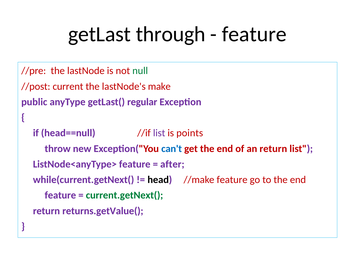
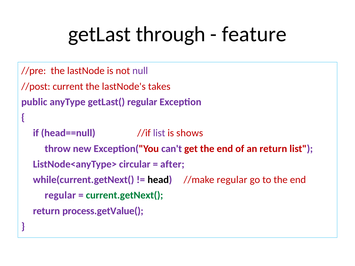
null colour: green -> purple
make: make -> takes
points: points -> shows
can't colour: blue -> purple
ListNode<anyType> feature: feature -> circular
//make feature: feature -> regular
feature at (60, 196): feature -> regular
returns.getValue(: returns.getValue( -> process.getValue(
